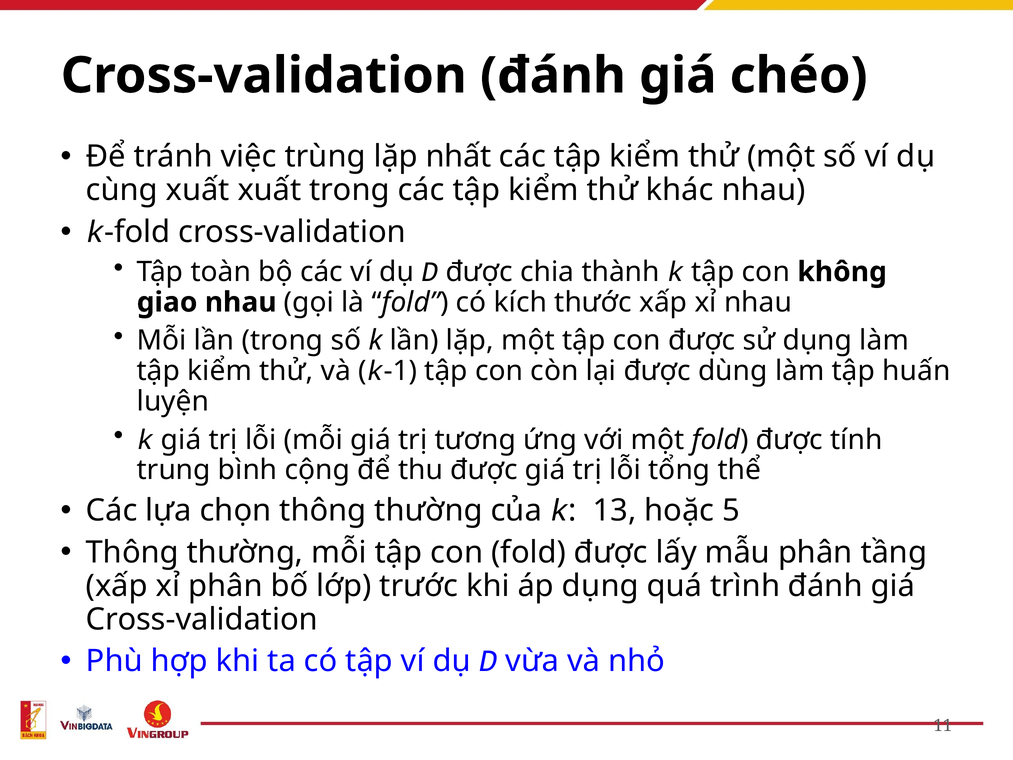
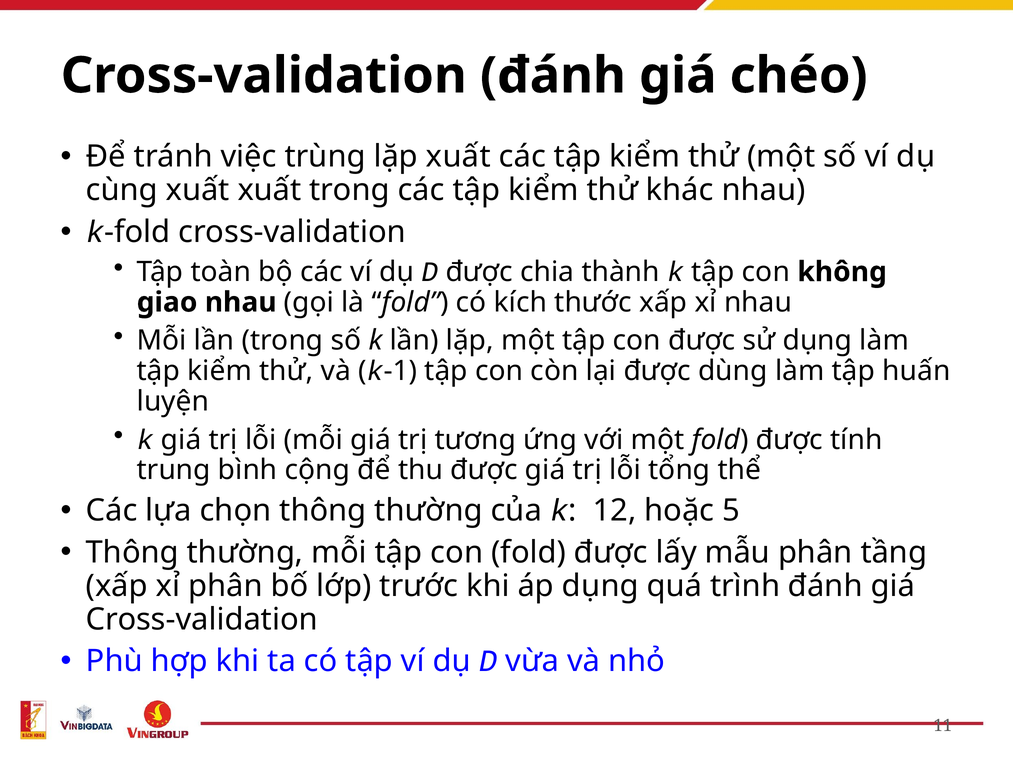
lặp nhất: nhất -> xuất
13: 13 -> 12
